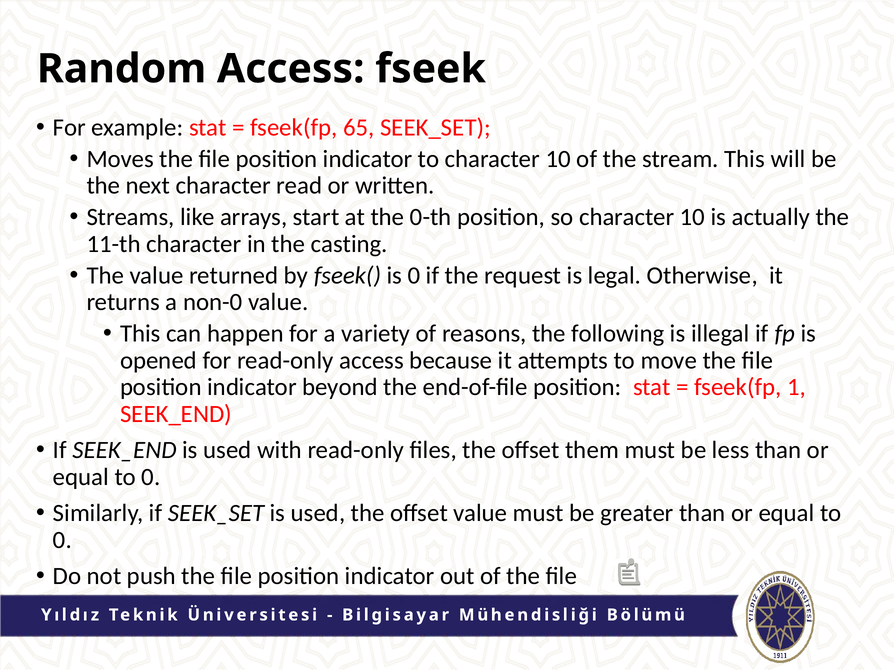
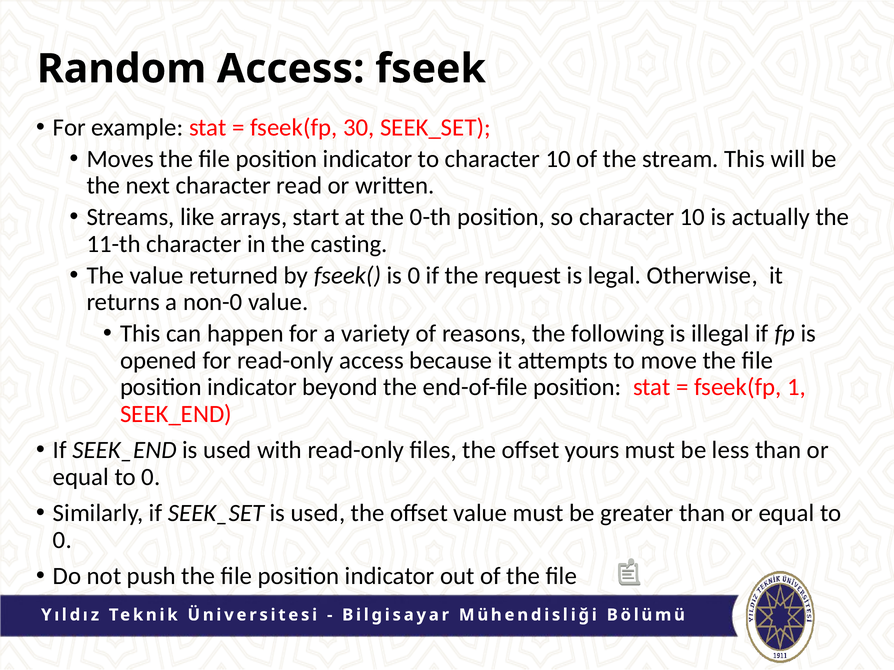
65: 65 -> 30
them: them -> yours
